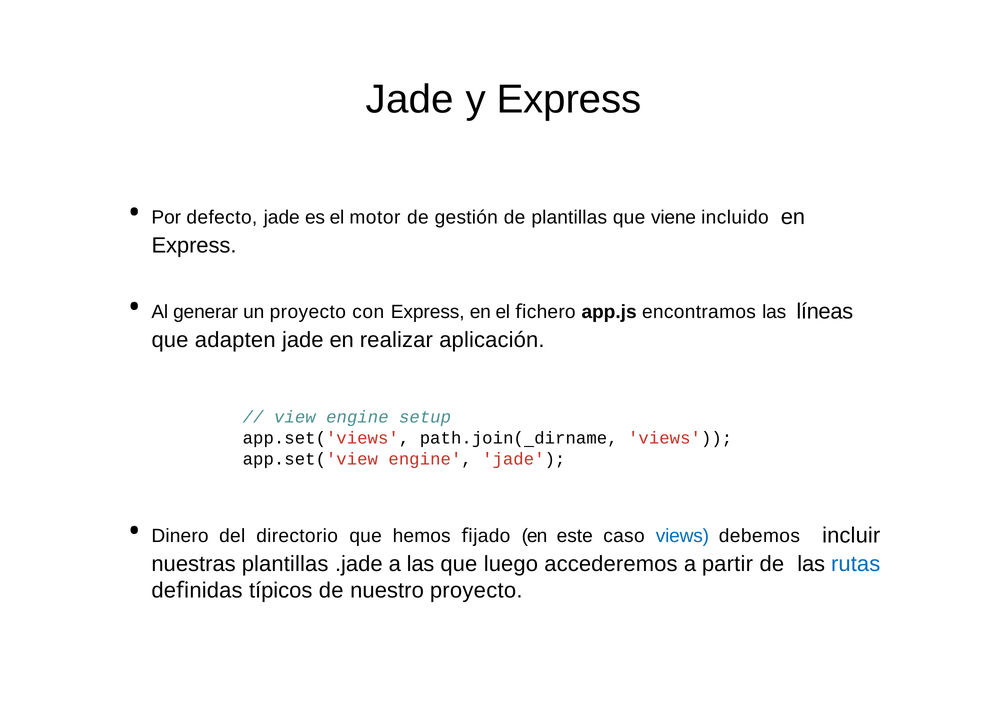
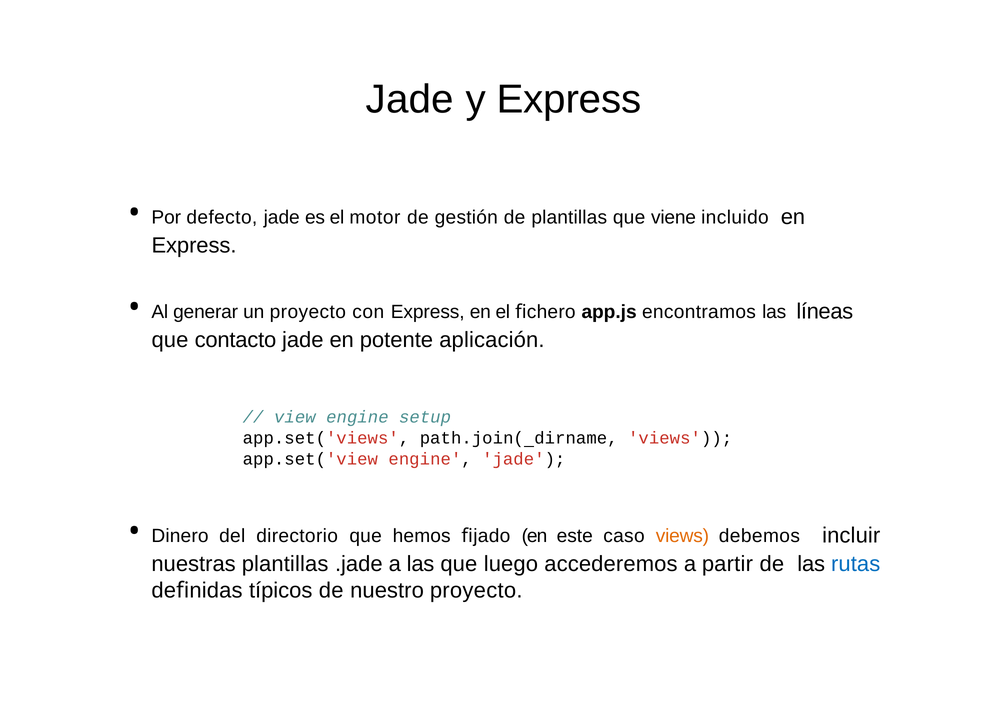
adapten: adapten -> contacto
realizar: realizar -> potente
views at (682, 536) colour: blue -> orange
